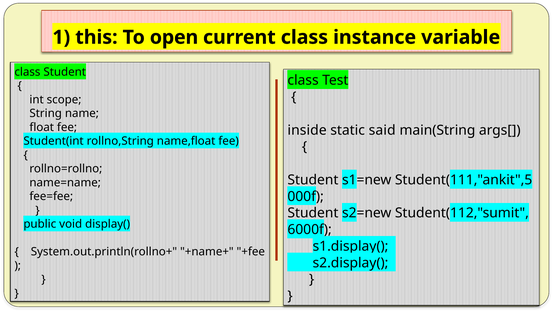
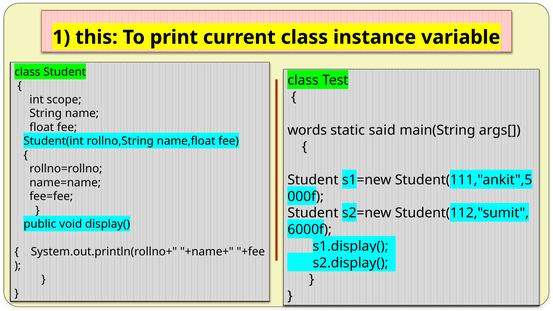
open: open -> print
inside: inside -> words
